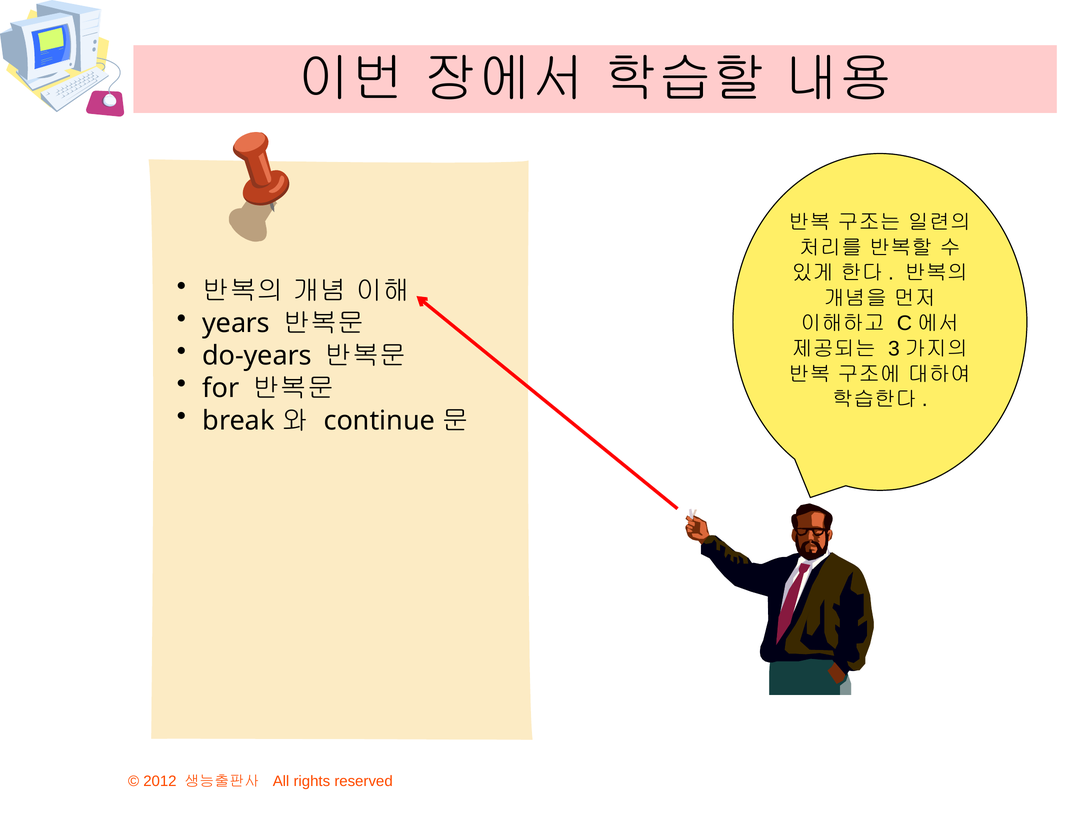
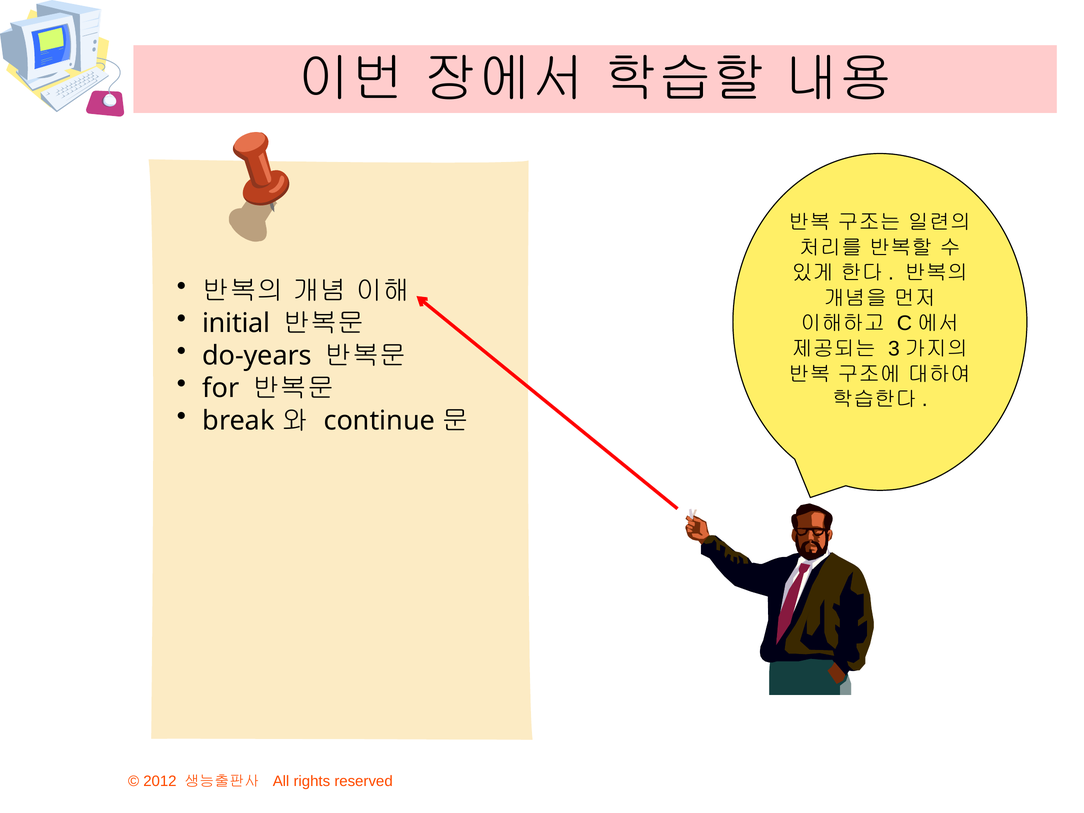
years: years -> initial
